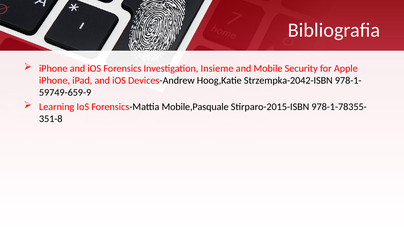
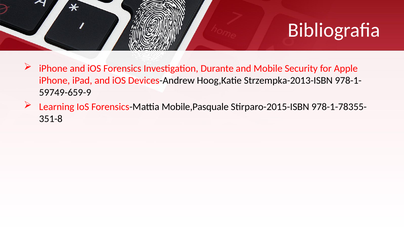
Insieme: Insieme -> Durante
Strzempka-2042-ISBN: Strzempka-2042-ISBN -> Strzempka-2013-ISBN
